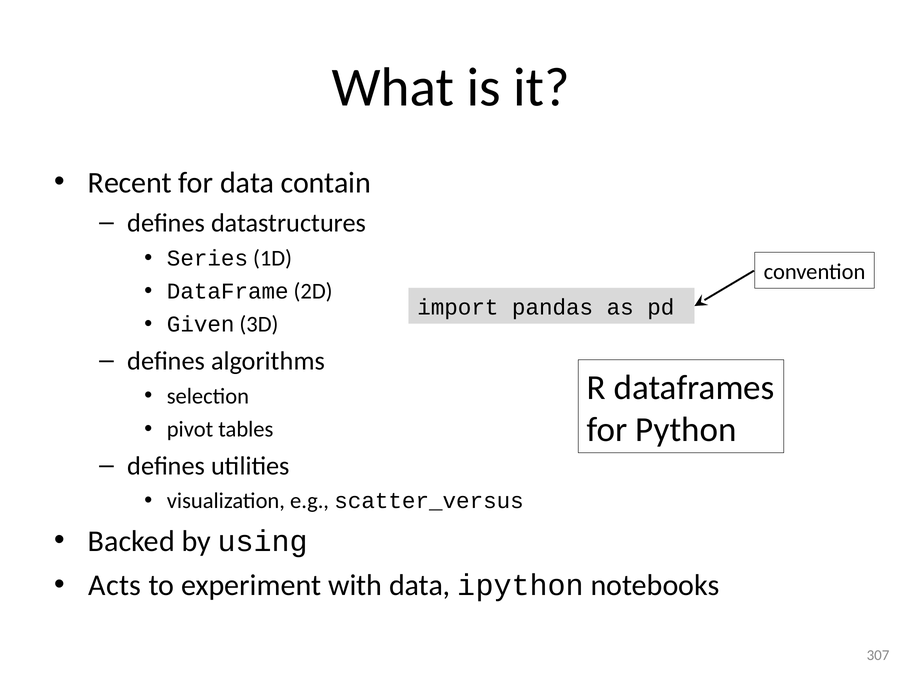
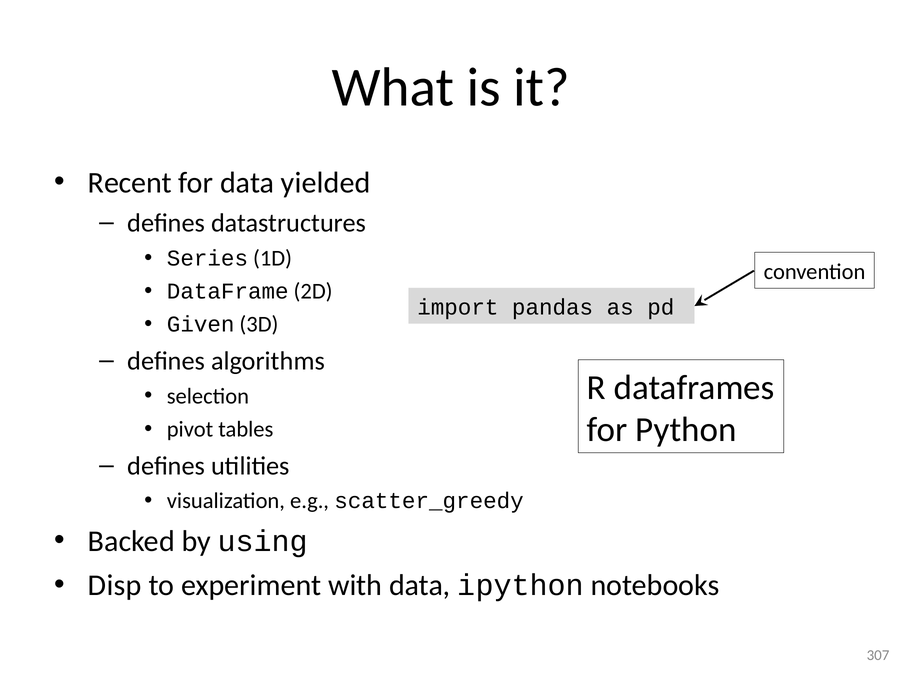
contain: contain -> yielded
scatter_versus: scatter_versus -> scatter_greedy
Acts: Acts -> Disp
